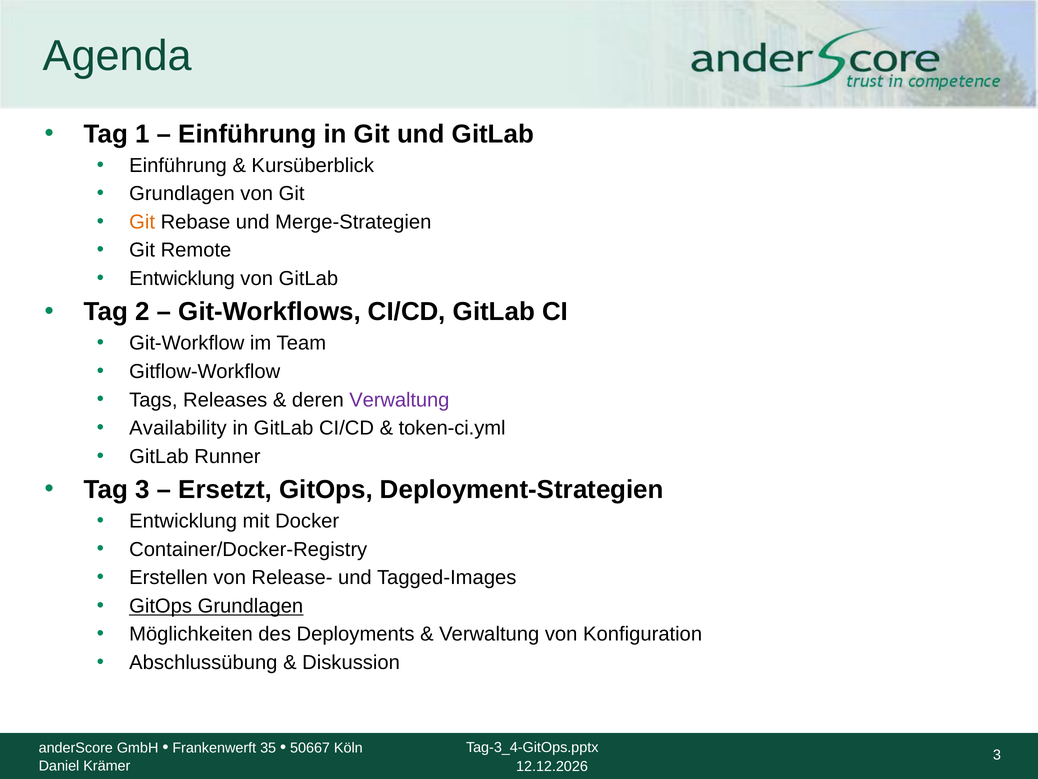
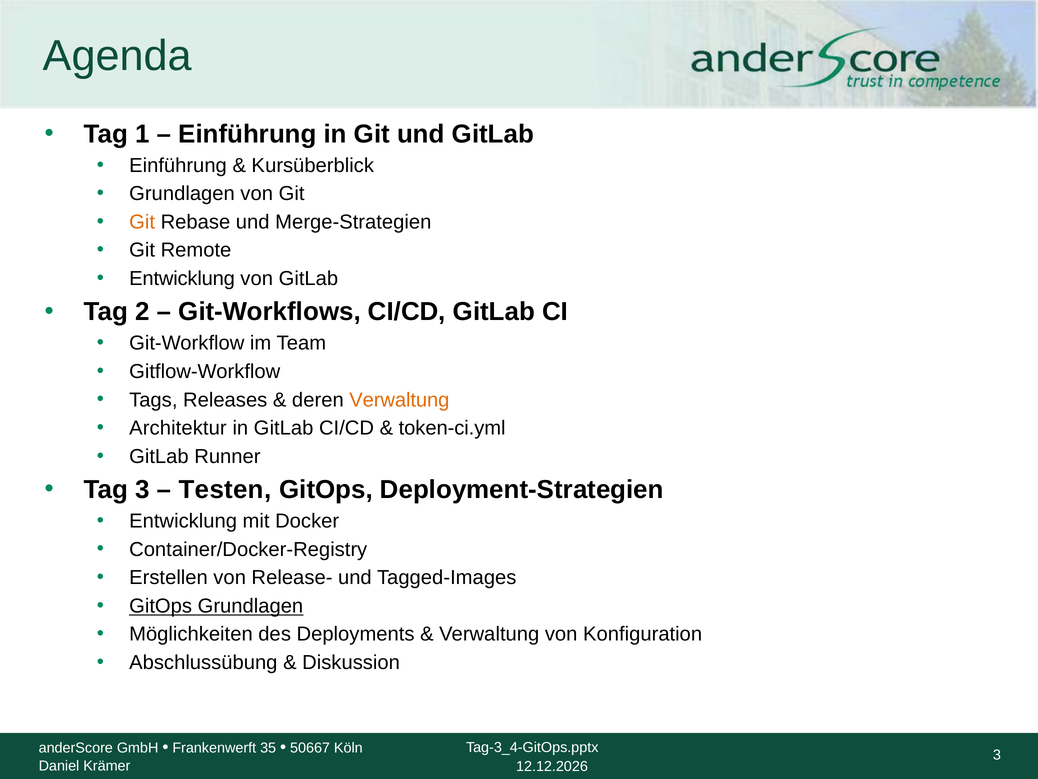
Verwaltung at (399, 400) colour: purple -> orange
Availability: Availability -> Architektur
Ersetzt: Ersetzt -> Testen
